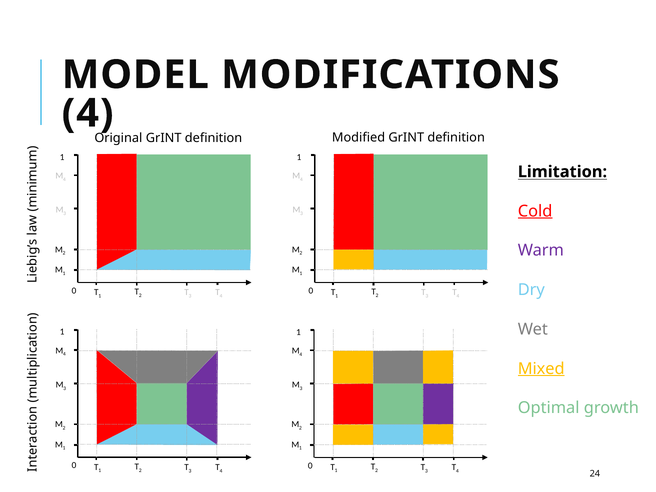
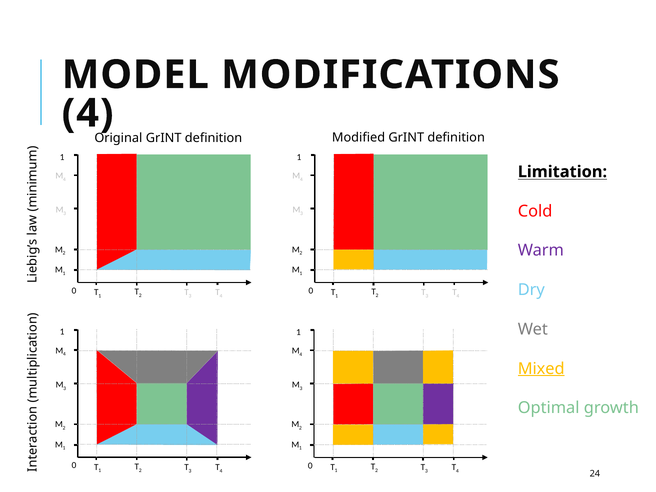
Cold underline: present -> none
